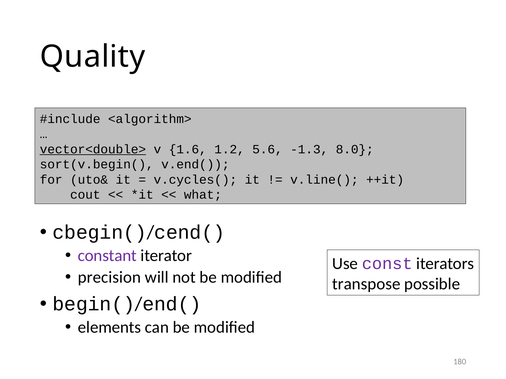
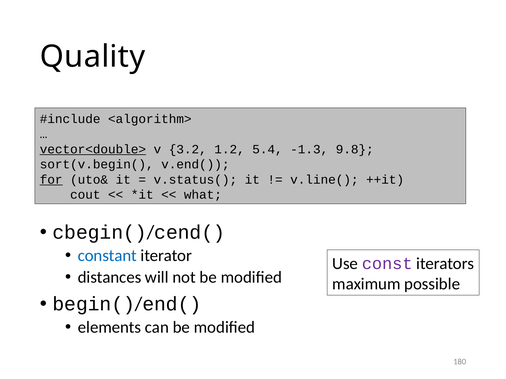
1.6: 1.6 -> 3.2
5.6: 5.6 -> 5.4
8.0: 8.0 -> 9.8
for underline: none -> present
v.cycles(: v.cycles( -> v.status(
constant colour: purple -> blue
precision: precision -> distances
transpose: transpose -> maximum
